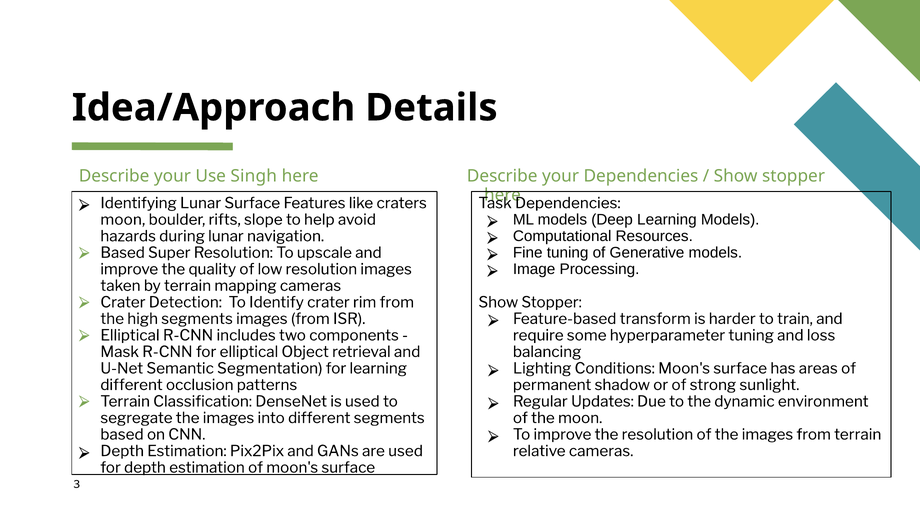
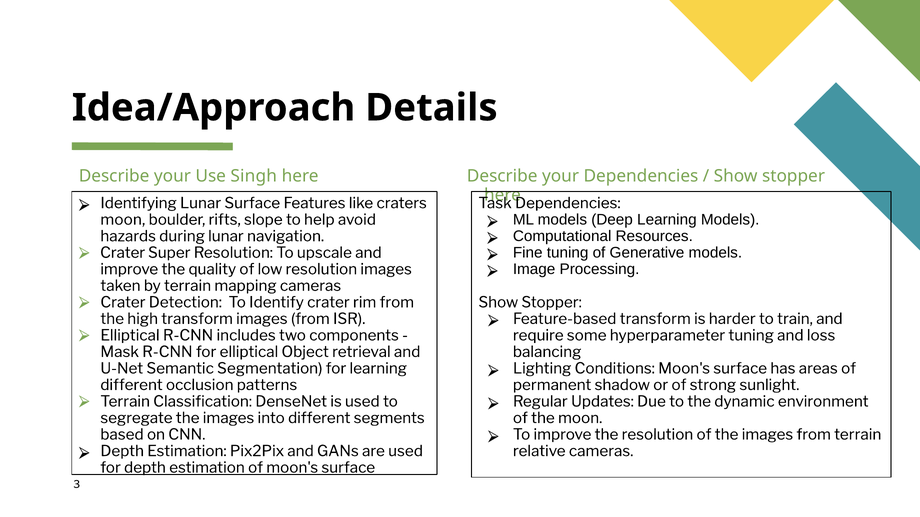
Based at (123, 253): Based -> Crater
high segments: segments -> transform
